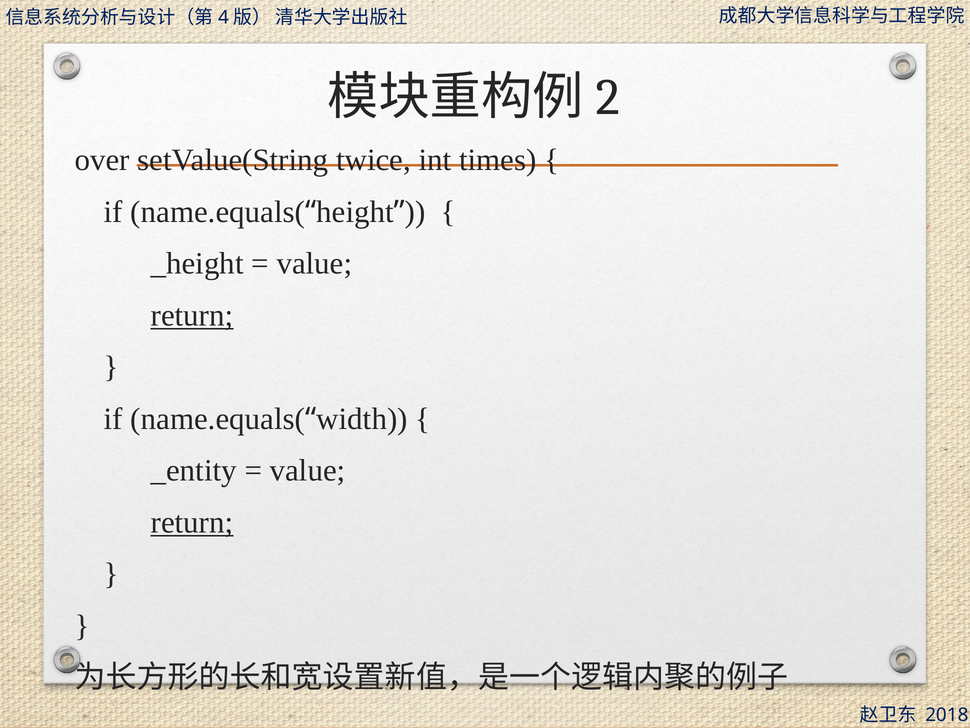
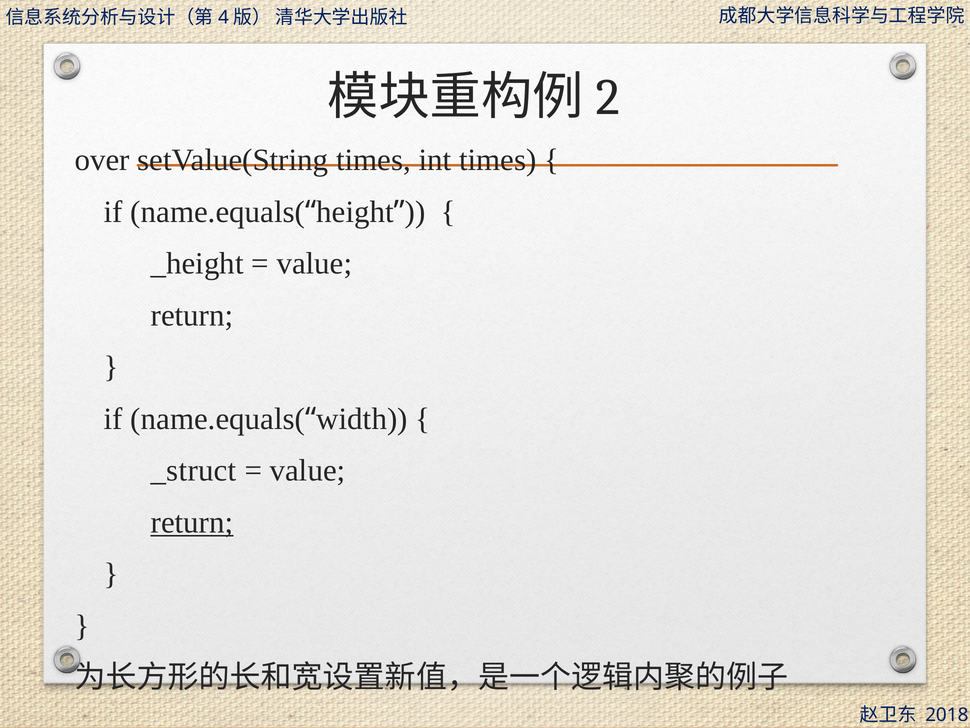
setValue(String twice: twice -> times
return at (192, 315) underline: present -> none
_entity: _entity -> _struct
